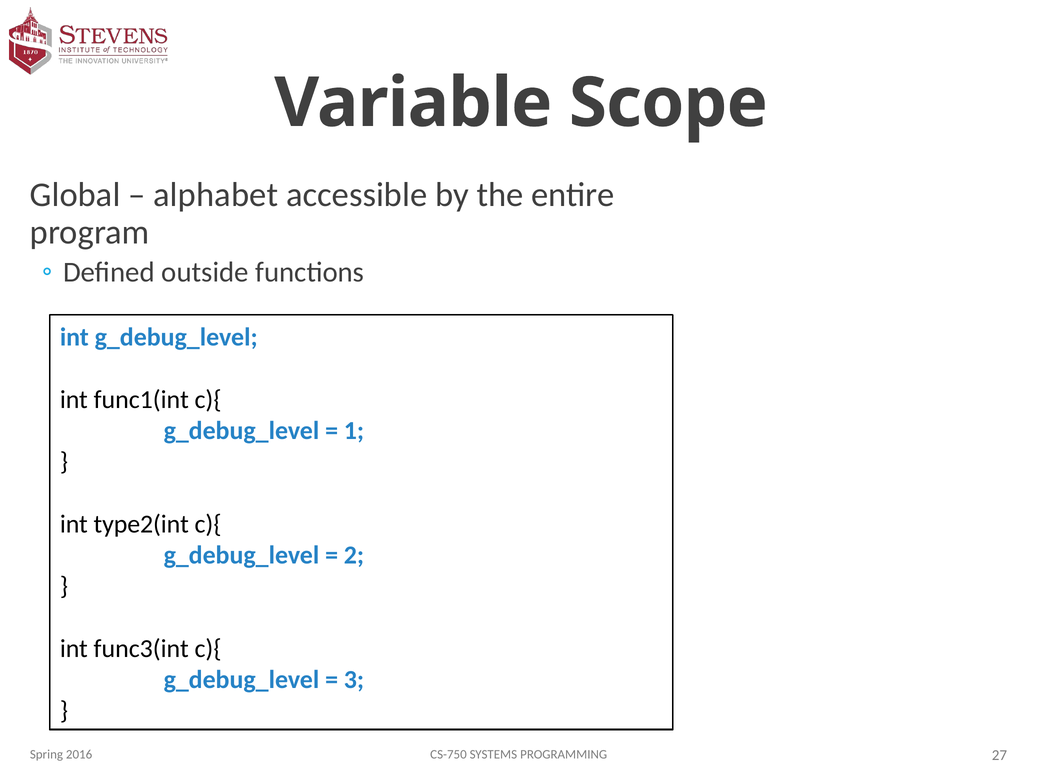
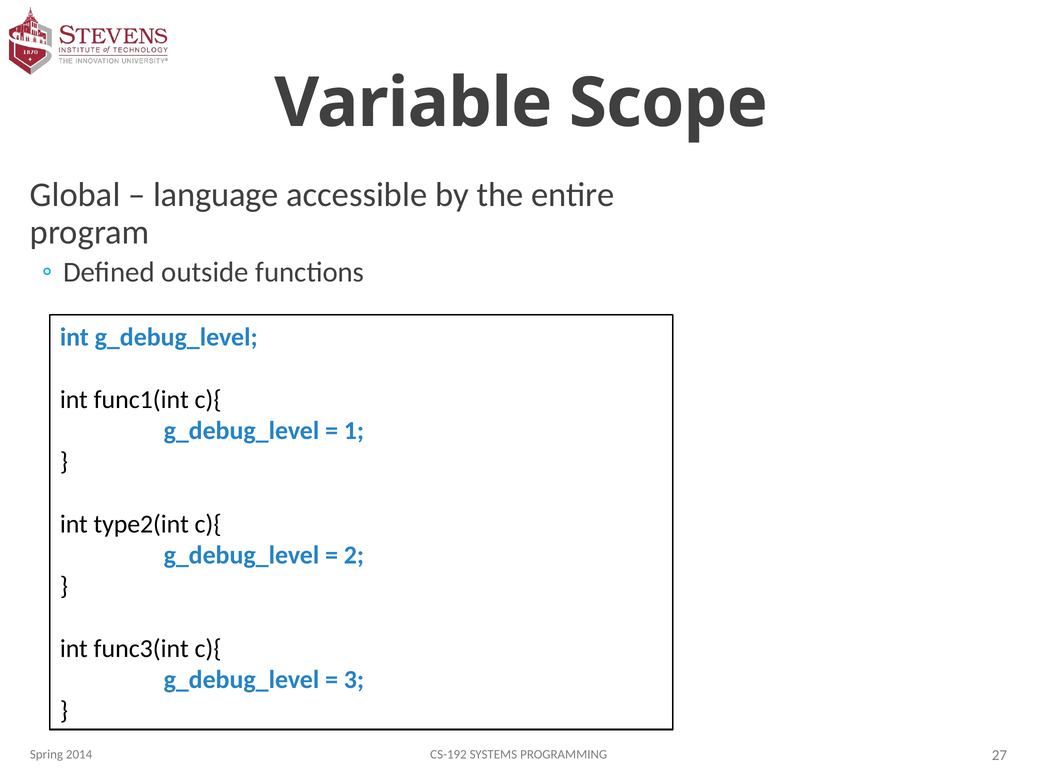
alphabet: alphabet -> language
2016: 2016 -> 2014
CS-750: CS-750 -> CS-192
